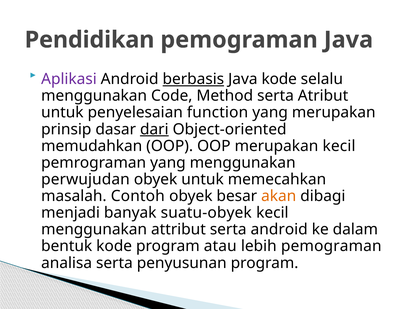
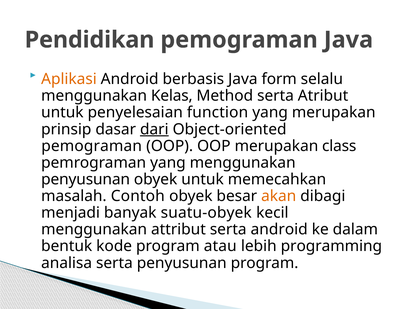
Aplikasi colour: purple -> orange
berbasis underline: present -> none
Java kode: kode -> form
Code: Code -> Kelas
memudahkan at (92, 146): memudahkan -> pemograman
merupakan kecil: kecil -> class
perwujudan at (85, 179): perwujudan -> penyusunan
lebih pemograman: pemograman -> programming
